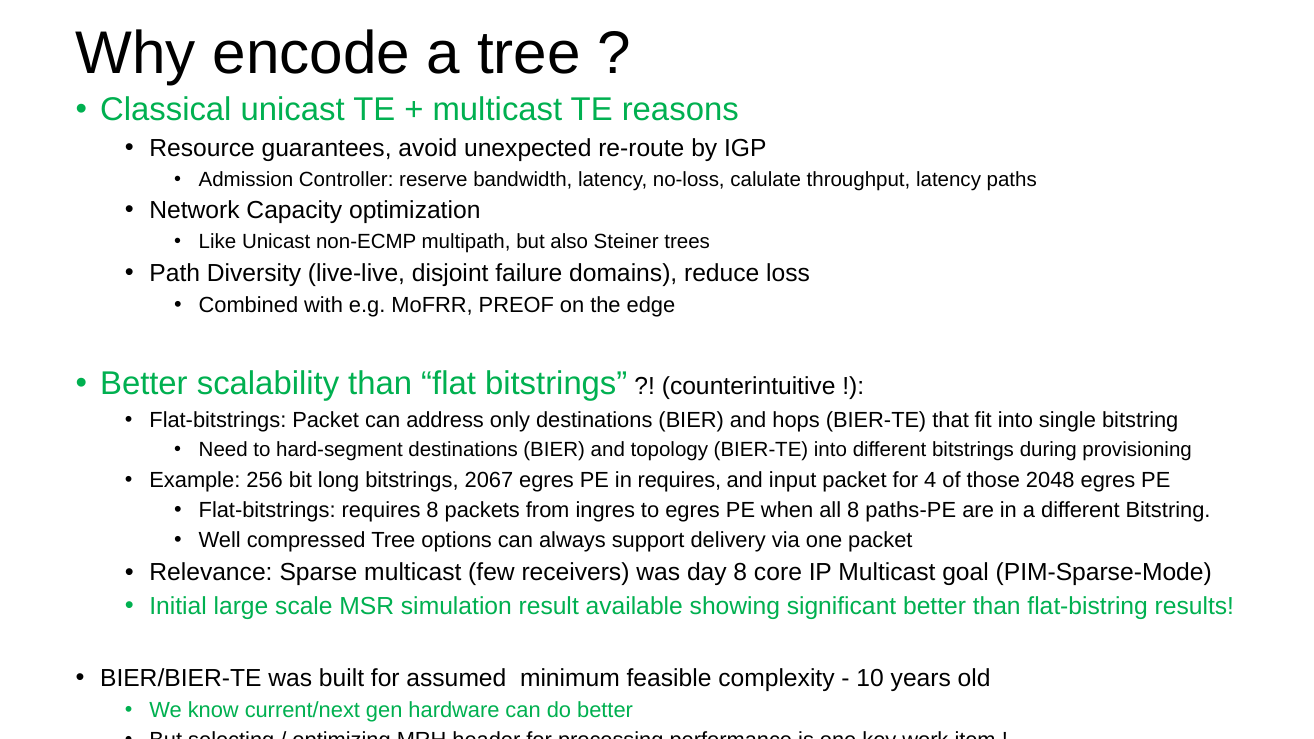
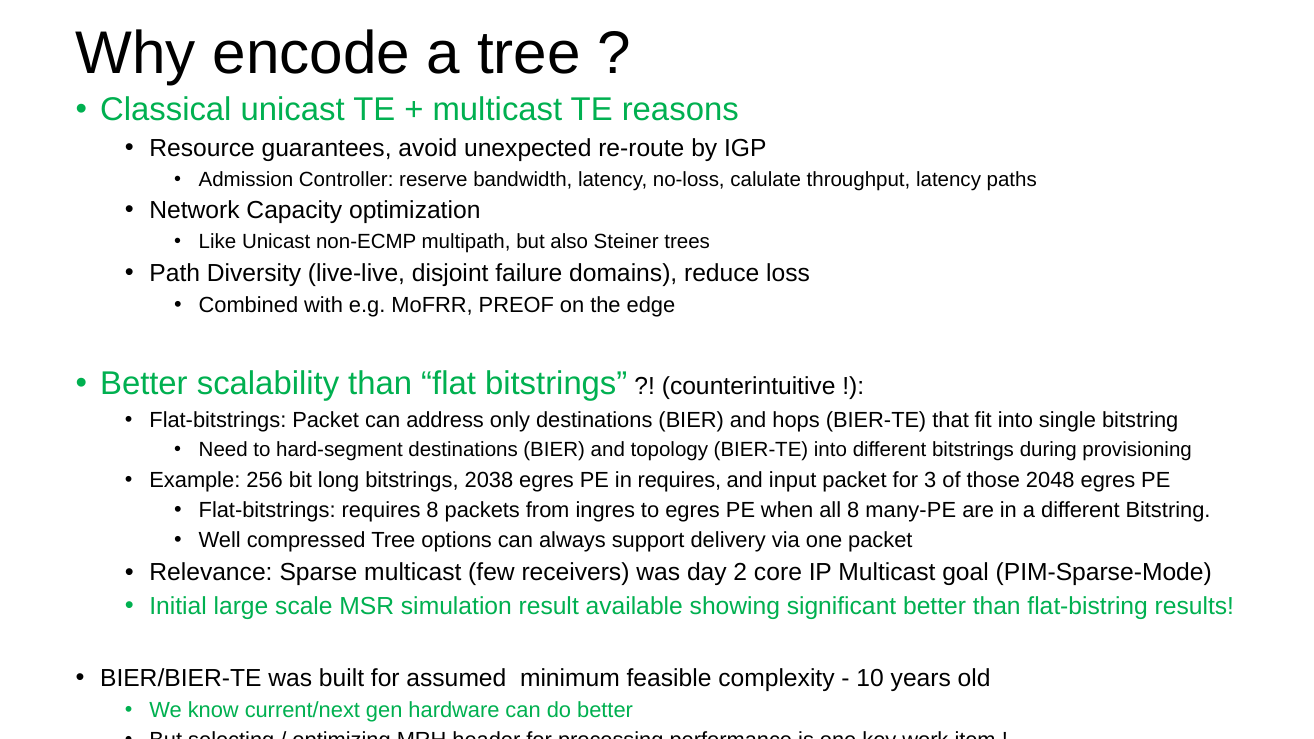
2067: 2067 -> 2038
4: 4 -> 3
paths-PE: paths-PE -> many-PE
day 8: 8 -> 2
